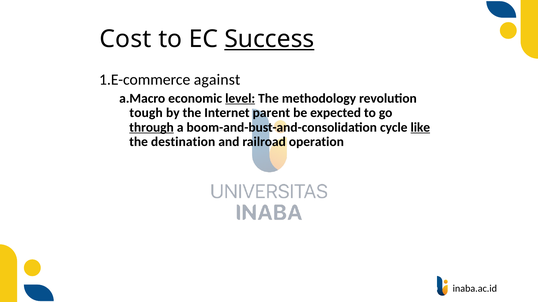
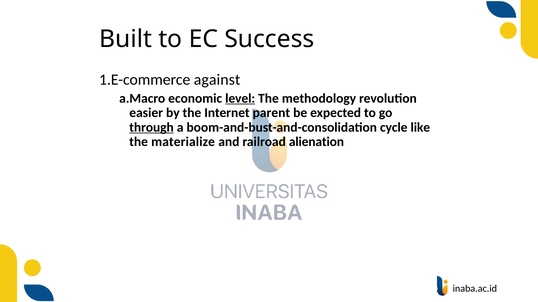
Cost: Cost -> Built
Success underline: present -> none
tough: tough -> easier
like underline: present -> none
destination: destination -> materialize
operation: operation -> alienation
